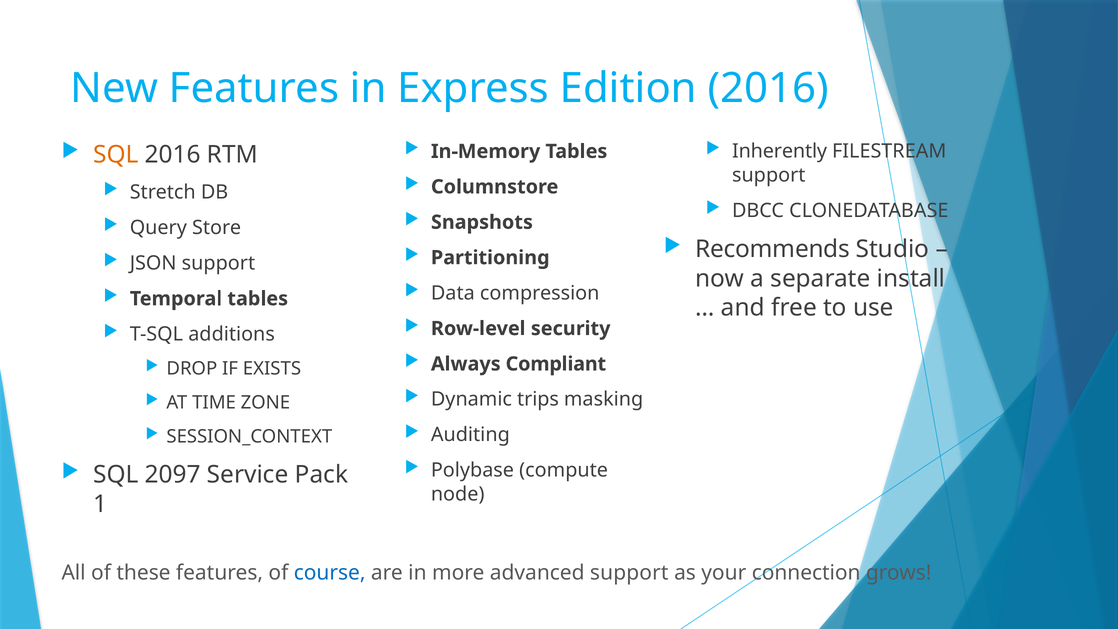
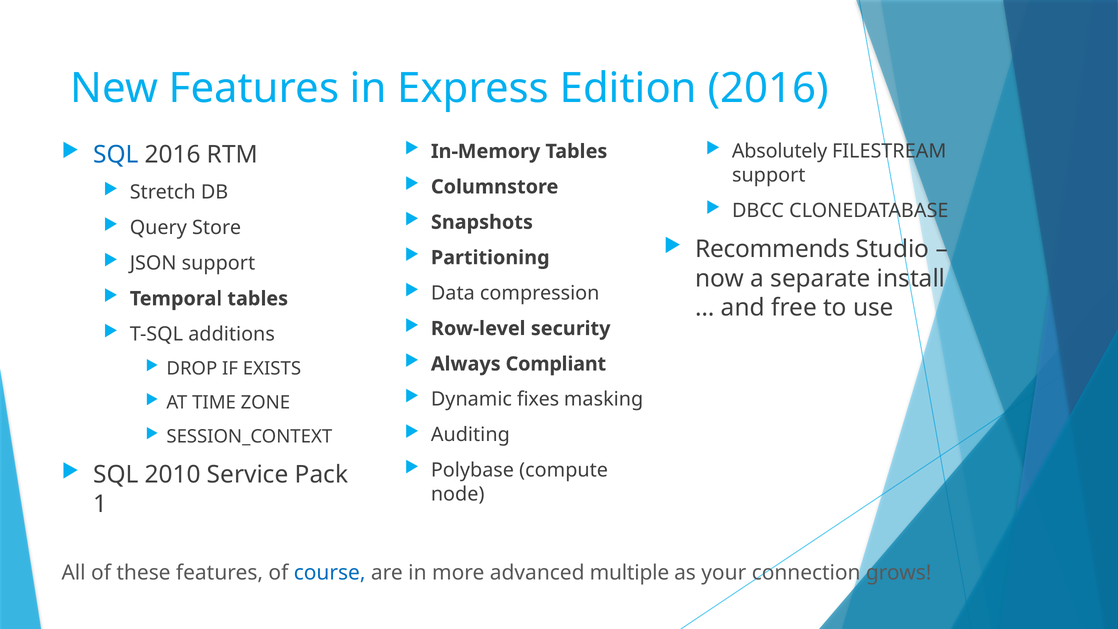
Inherently: Inherently -> Absolutely
SQL at (116, 155) colour: orange -> blue
trips: trips -> fixes
2097: 2097 -> 2010
advanced support: support -> multiple
